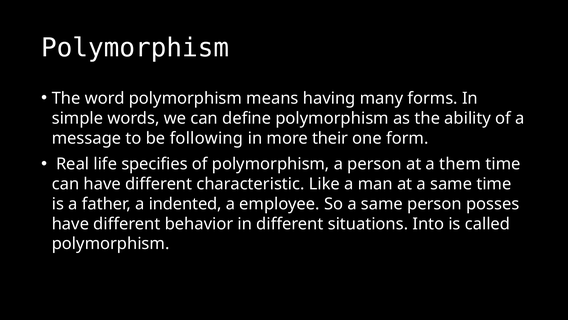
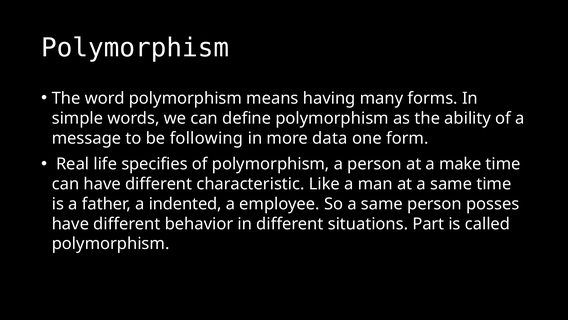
their: their -> data
them: them -> make
Into: Into -> Part
